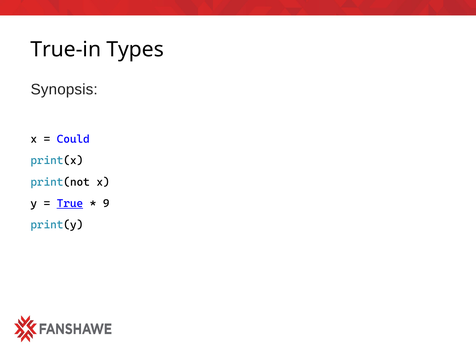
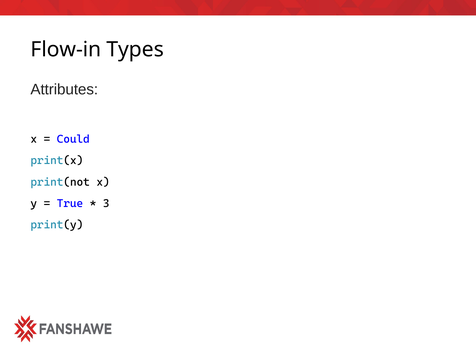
True-in: True-in -> Flow-in
Synopsis: Synopsis -> Attributes
True underline: present -> none
9: 9 -> 3
